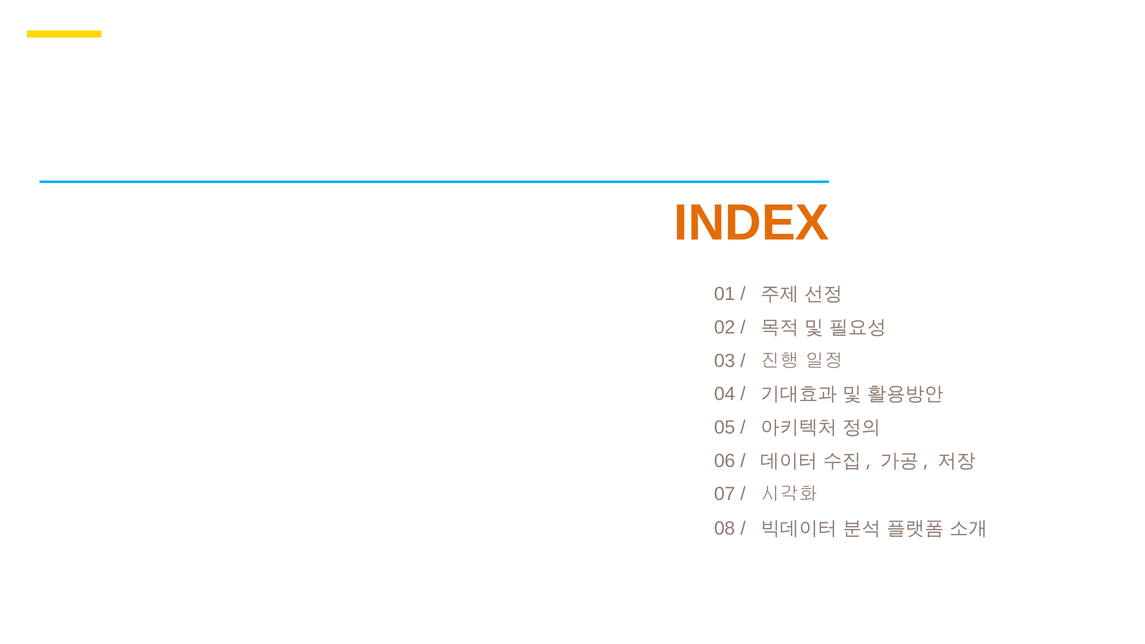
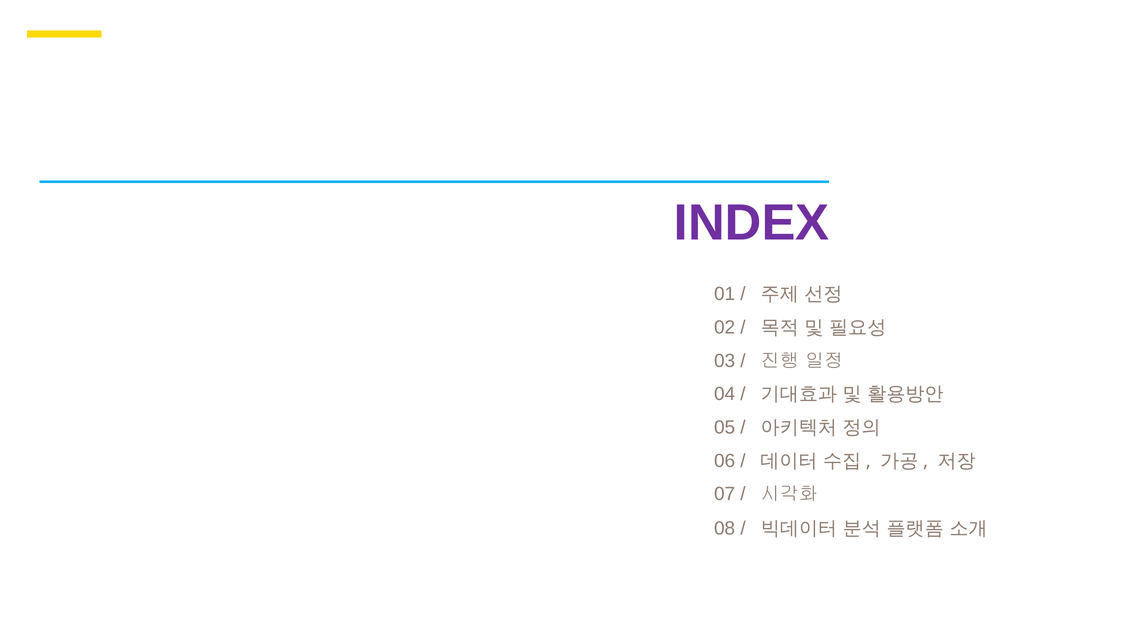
INDEX colour: orange -> purple
